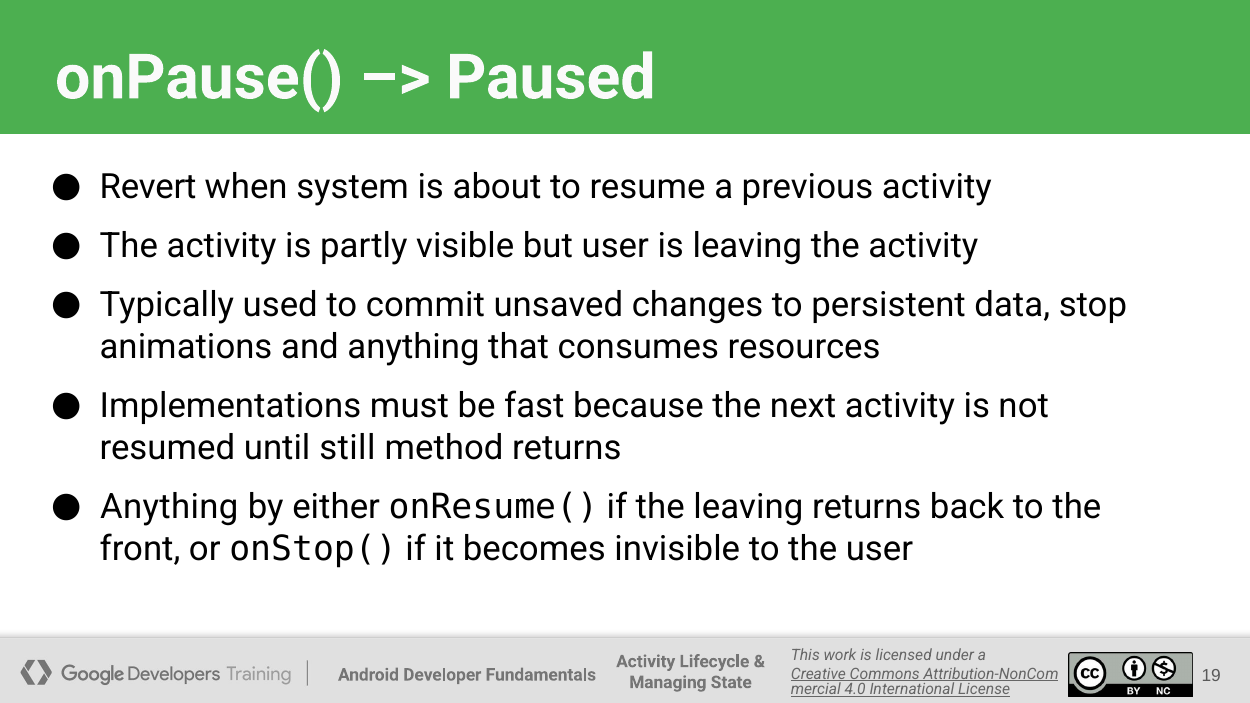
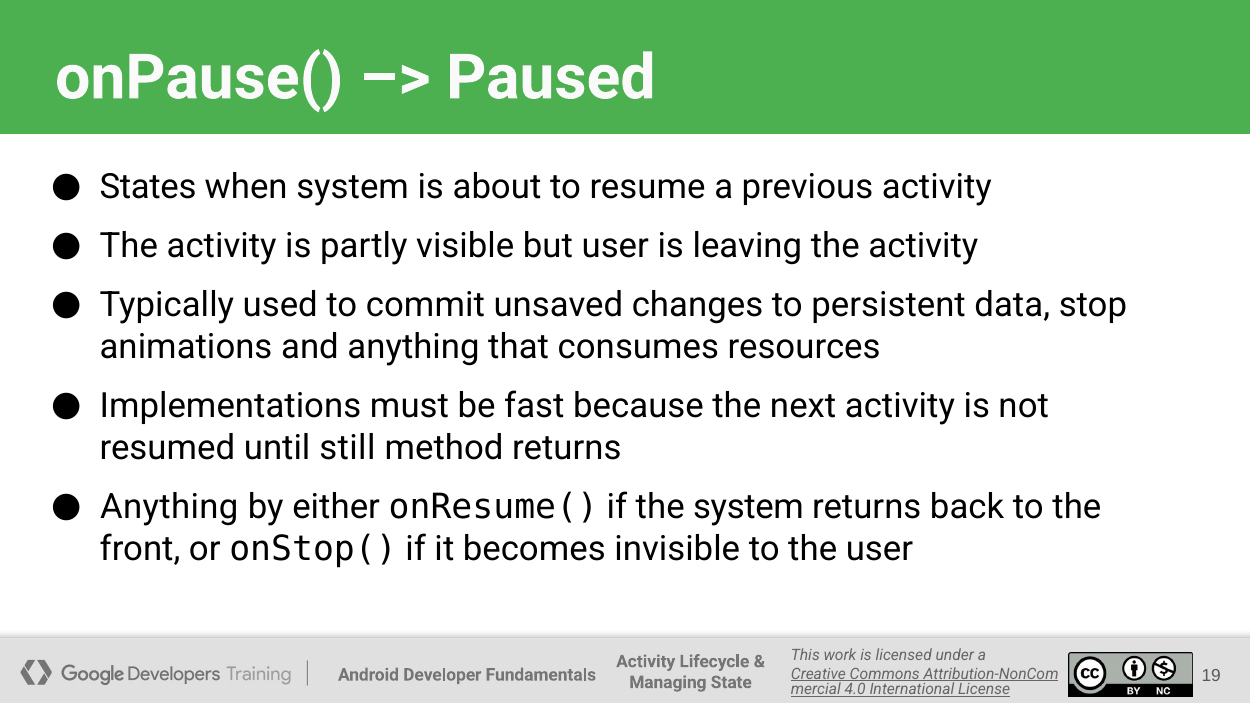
Revert: Revert -> States
the leaving: leaving -> system
